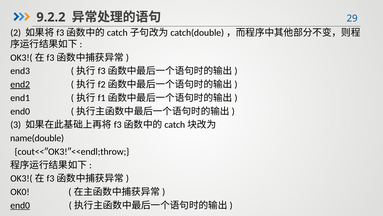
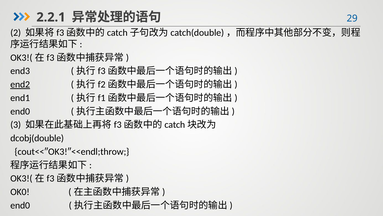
9.2.2: 9.2.2 -> 2.2.1
name(double: name(double -> dcobj(double
end0 at (20, 205) underline: present -> none
